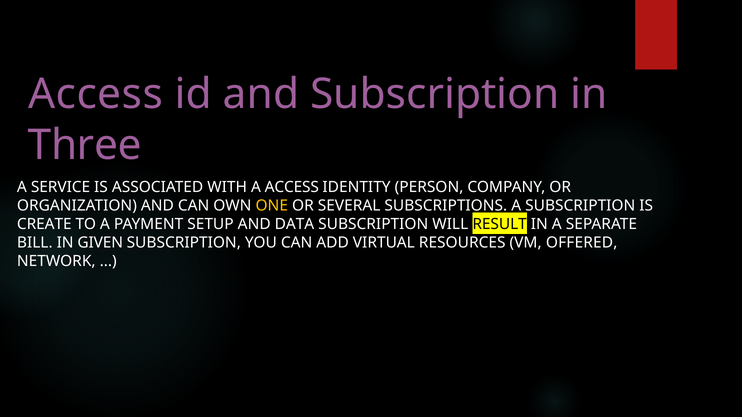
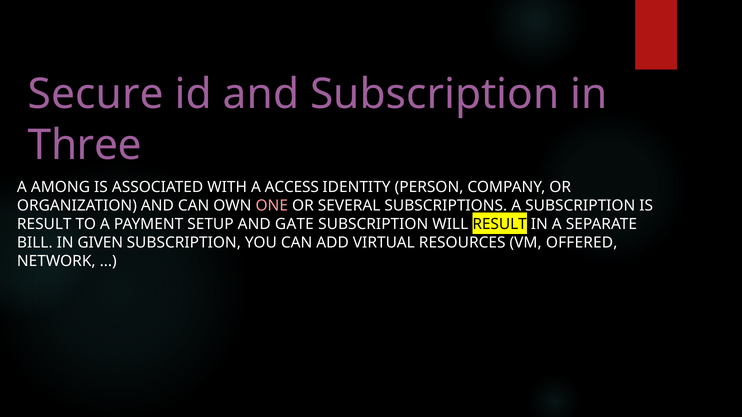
Access at (96, 94): Access -> Secure
SERVICE: SERVICE -> AMONG
ONE colour: yellow -> pink
CREATE at (44, 224): CREATE -> RESULT
DATA: DATA -> GATE
